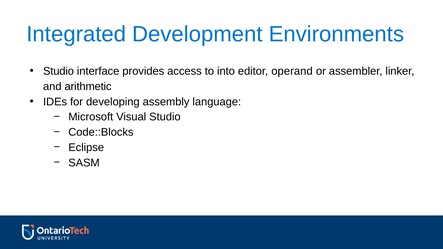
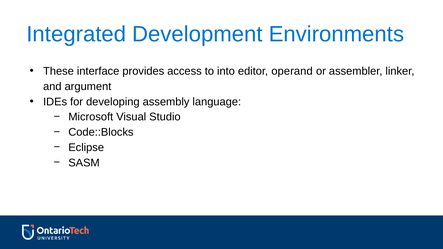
Studio at (59, 71): Studio -> These
arithmetic: arithmetic -> argument
